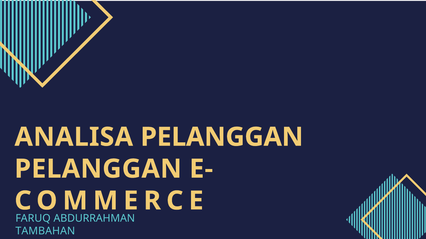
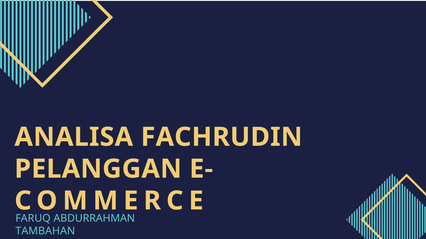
ANALISA PELANGGAN: PELANGGAN -> FACHRUDIN
